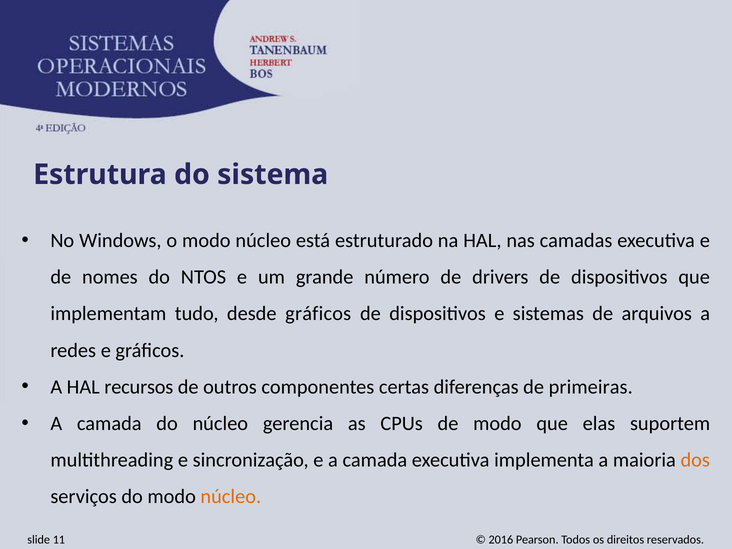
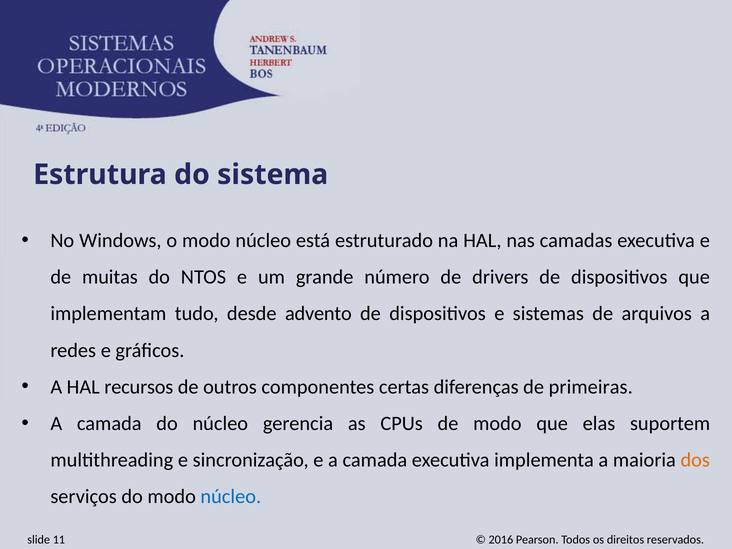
nomes: nomes -> muitas
desde gráficos: gráficos -> advento
núcleo at (231, 497) colour: orange -> blue
